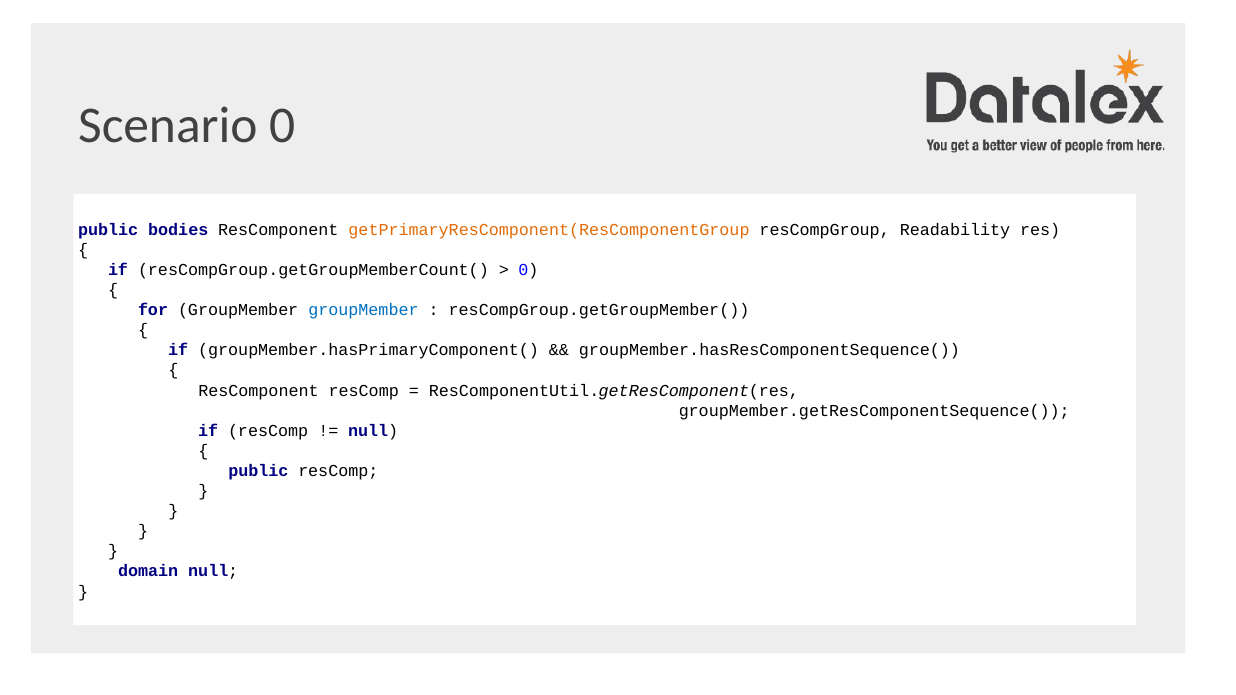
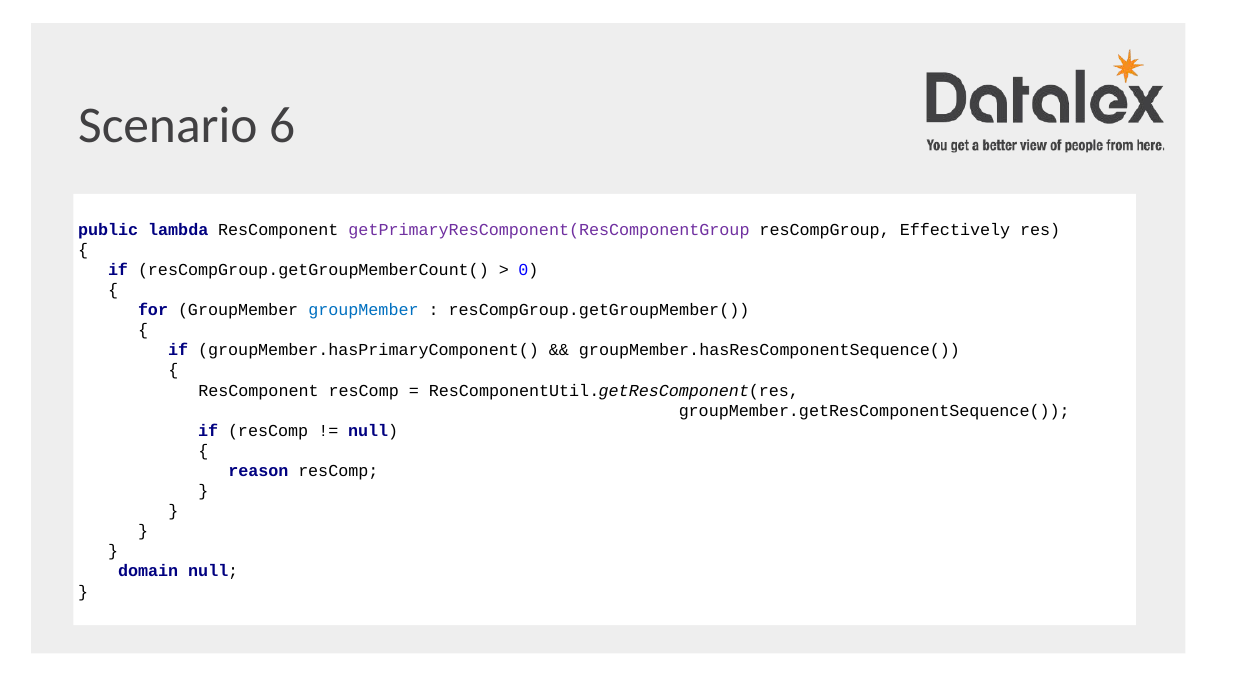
Scenario 0: 0 -> 6
bodies: bodies -> lambda
getPrimaryResComponent(ResComponentGroup colour: orange -> purple
Readability: Readability -> Effectively
public at (258, 471): public -> reason
